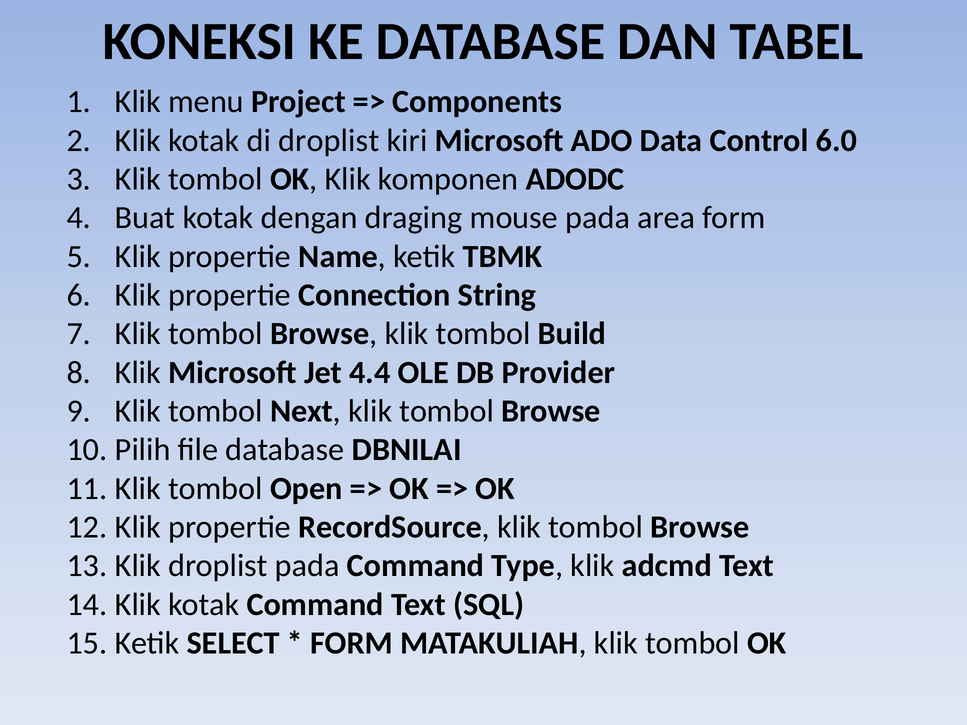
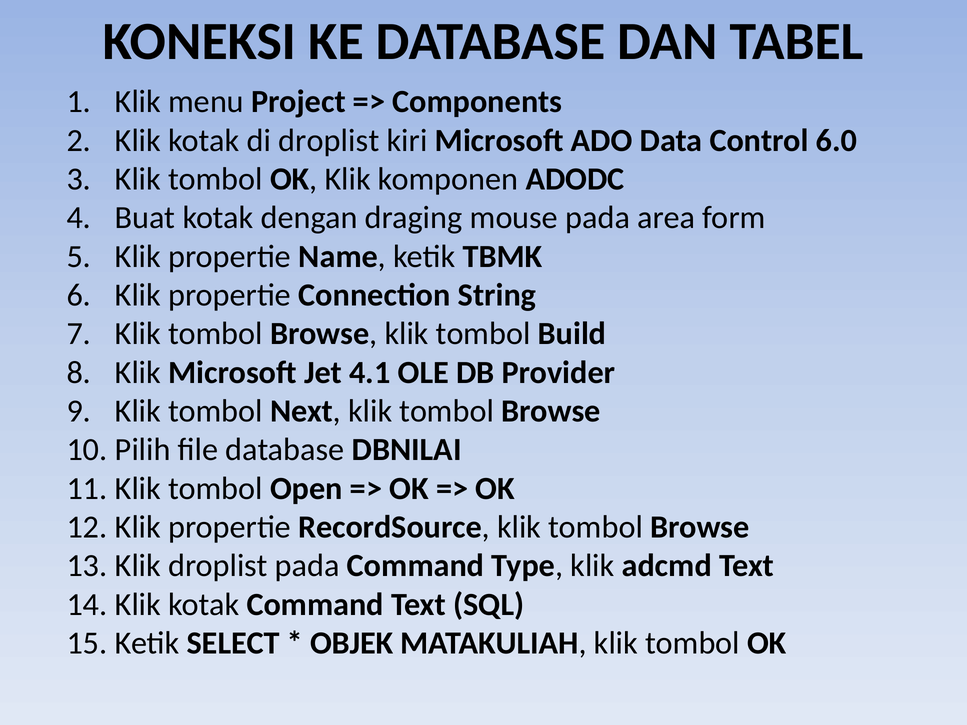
4.4: 4.4 -> 4.1
FORM at (352, 643): FORM -> OBJEK
